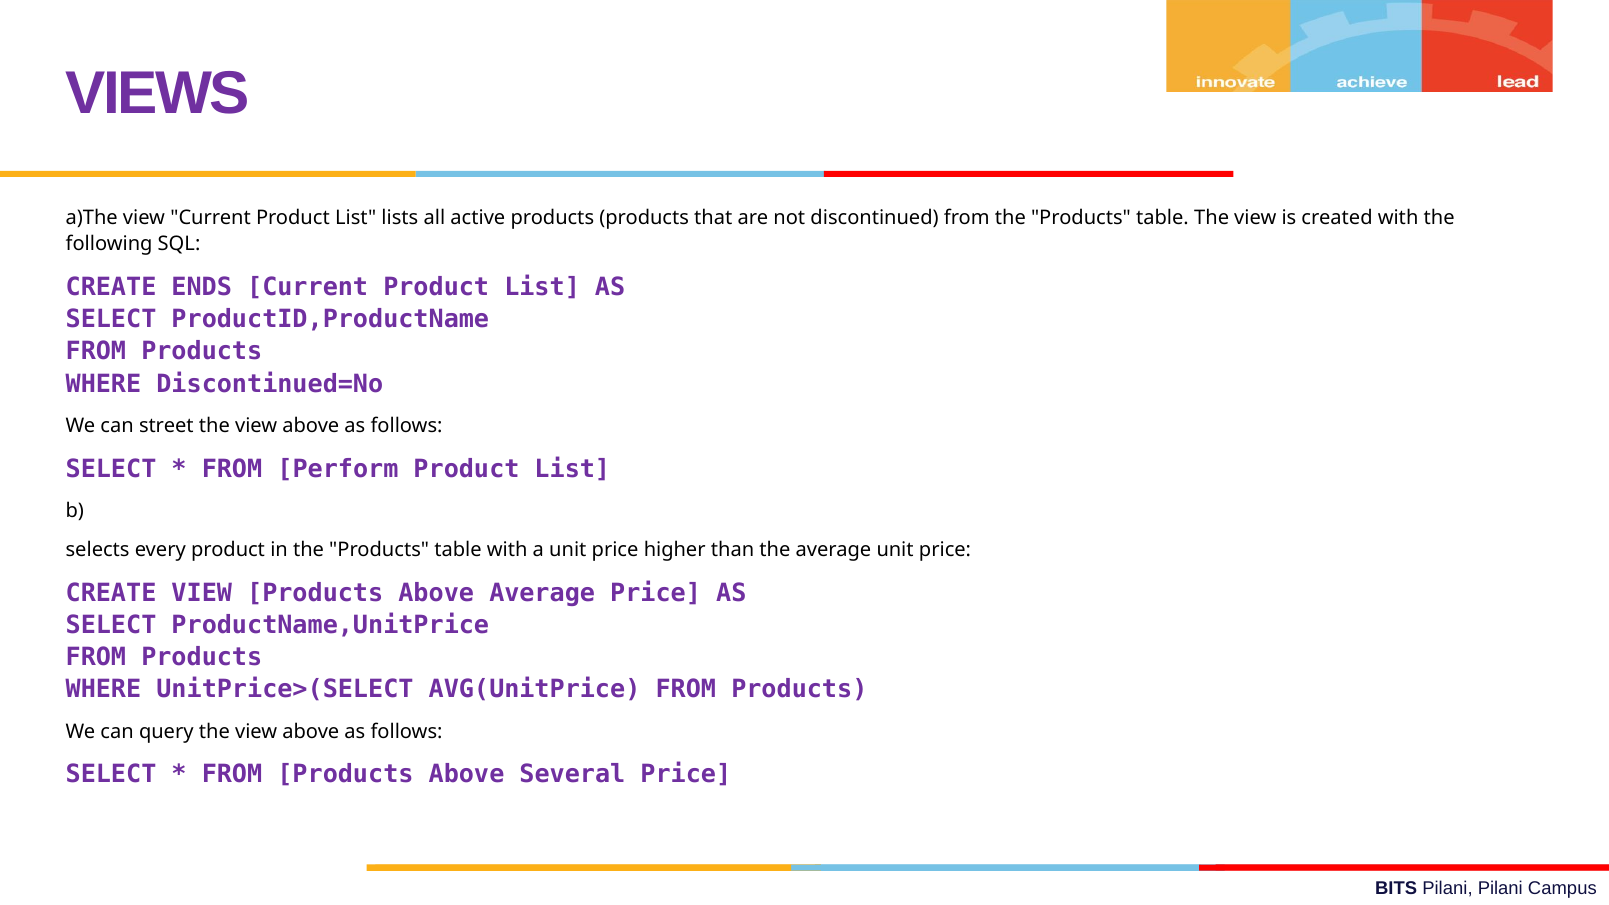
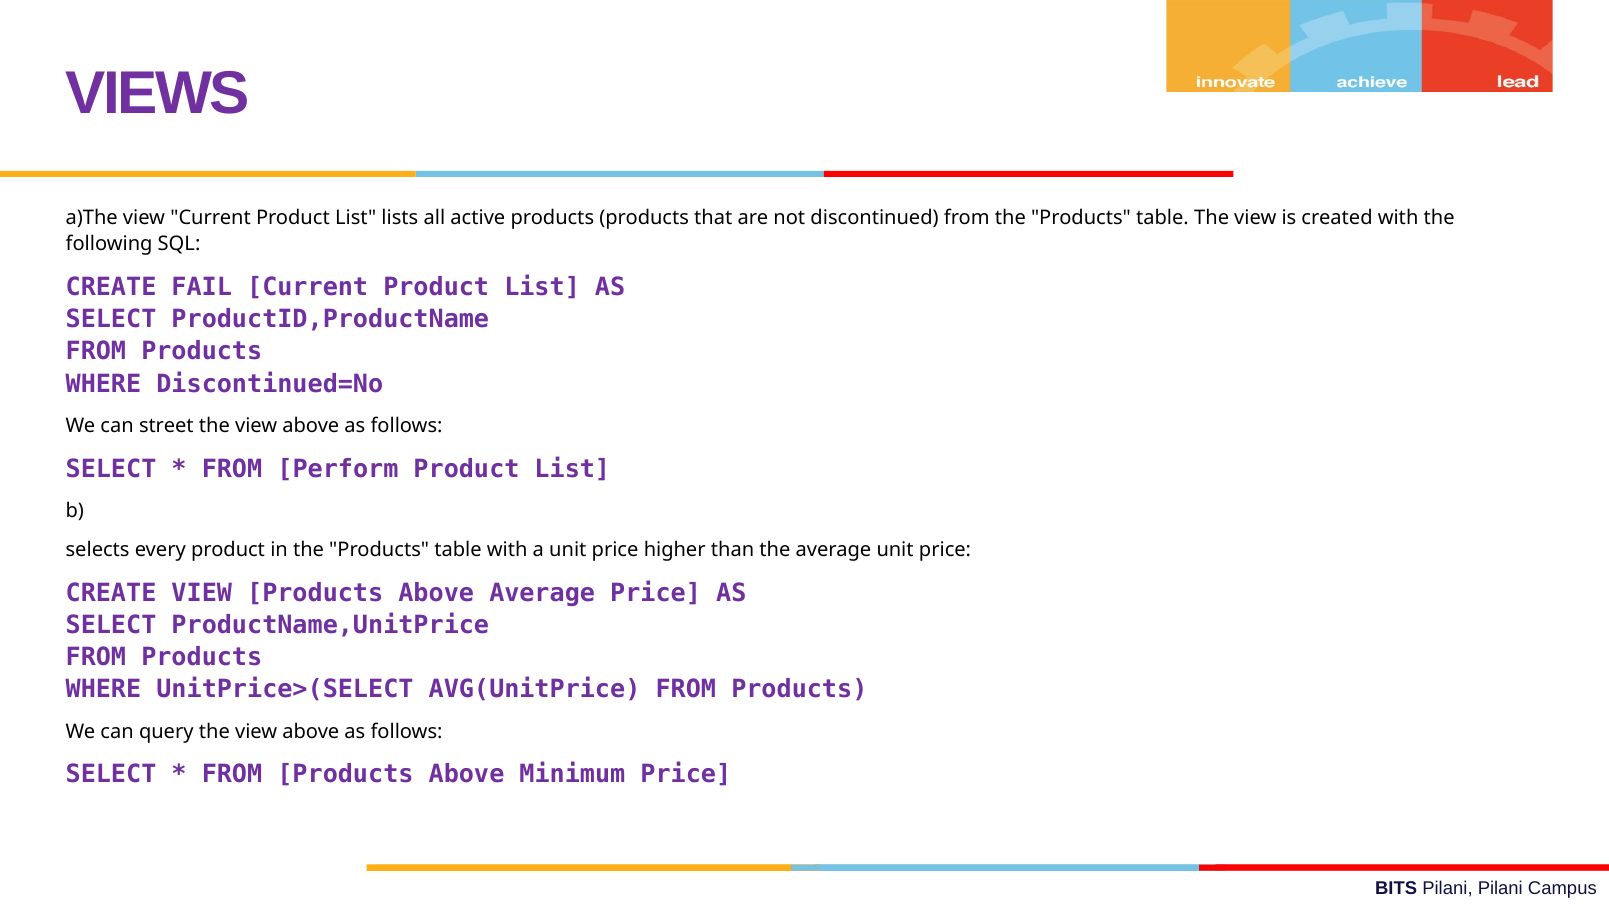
ENDS: ENDS -> FAIL
Several: Several -> Minimum
